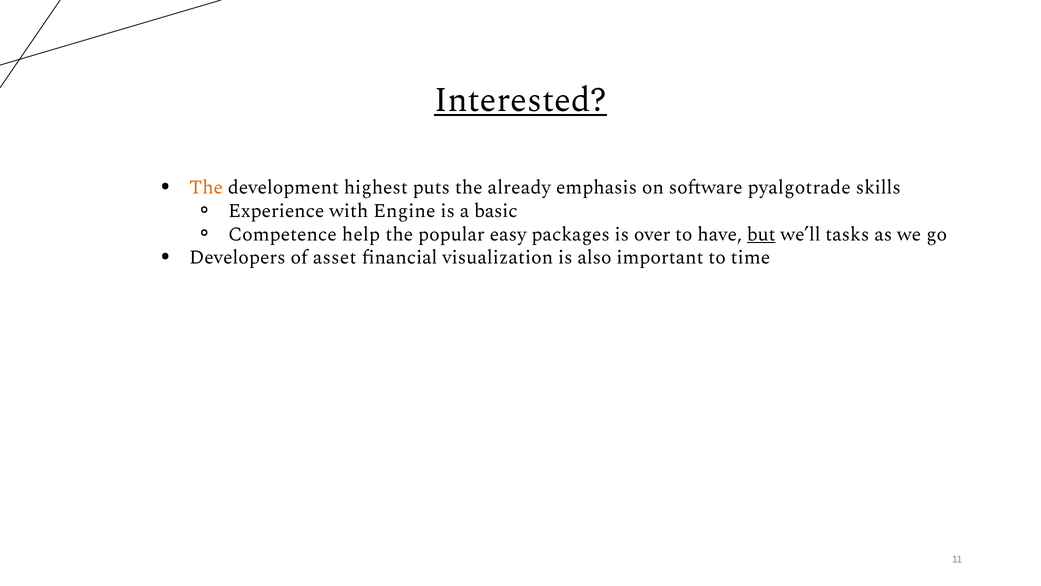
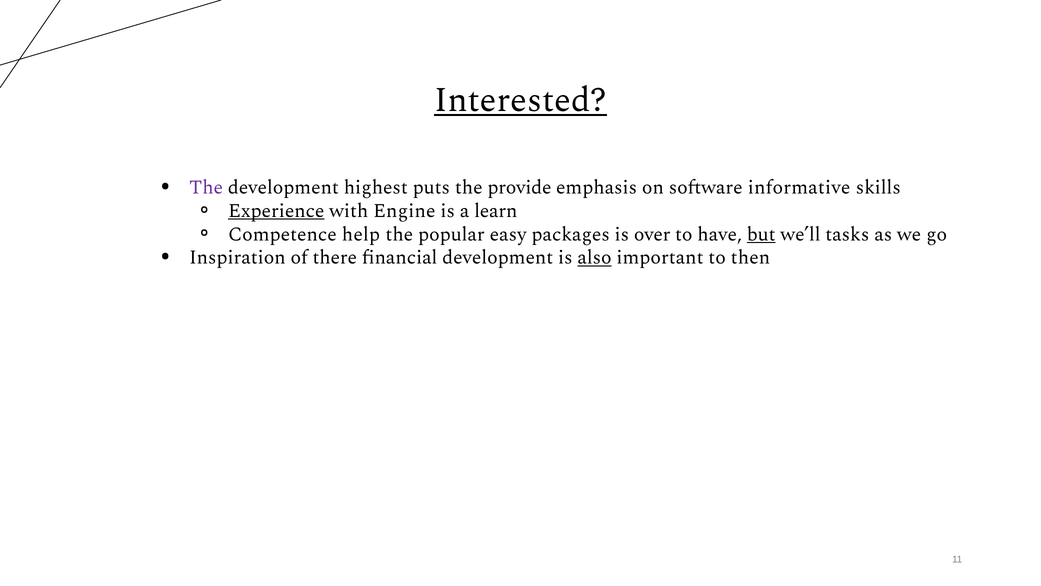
The at (206, 187) colour: orange -> purple
already: already -> provide
pyalgotrade: pyalgotrade -> informative
Experience underline: none -> present
basic: basic -> learn
Developers: Developers -> Inspiration
asset: asset -> there
financial visualization: visualization -> development
also underline: none -> present
time: time -> then
